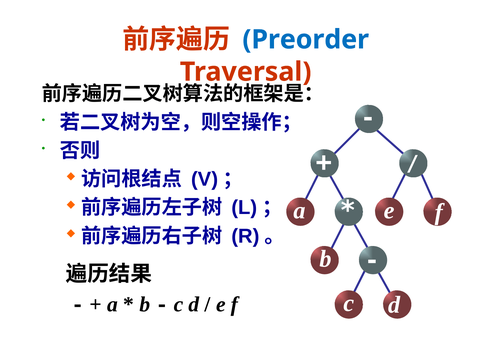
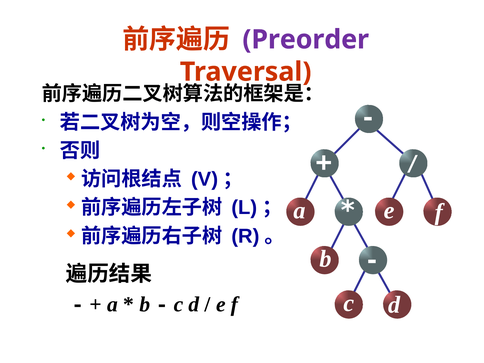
Preorder colour: blue -> purple
